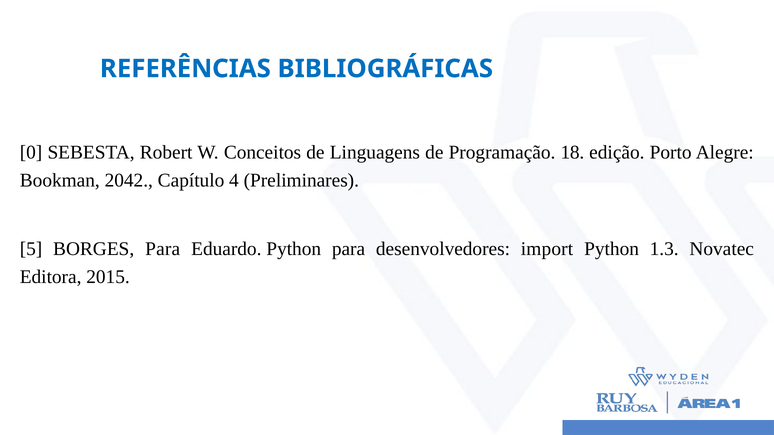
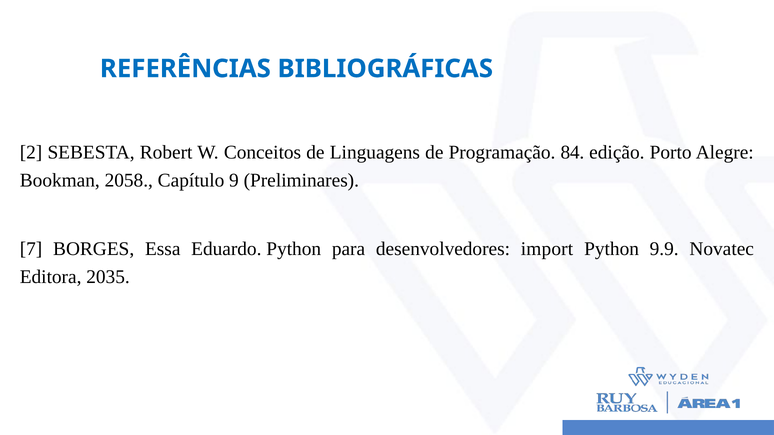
0: 0 -> 2
18: 18 -> 84
2042: 2042 -> 2058
4: 4 -> 9
5: 5 -> 7
BORGES Para: Para -> Essa
1.3: 1.3 -> 9.9
2015: 2015 -> 2035
